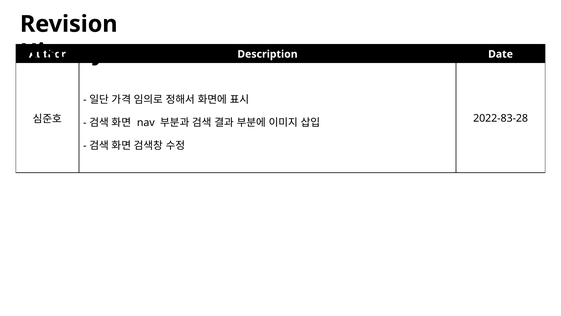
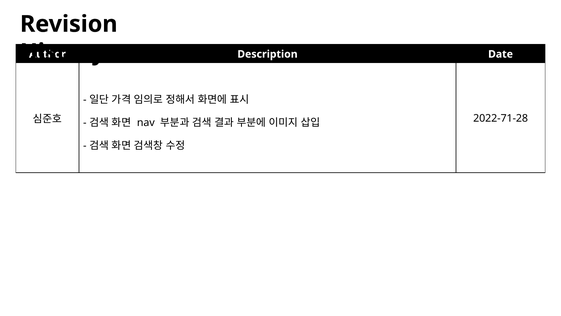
2022-83-28: 2022-83-28 -> 2022-71-28
